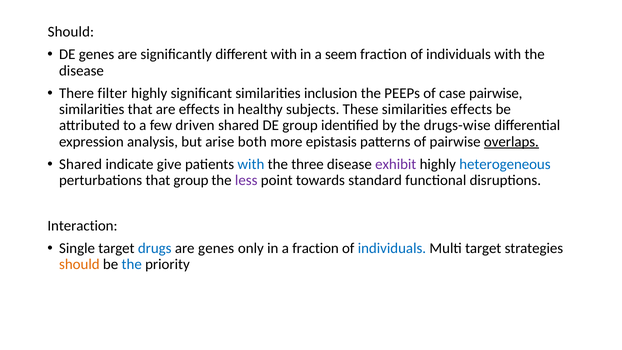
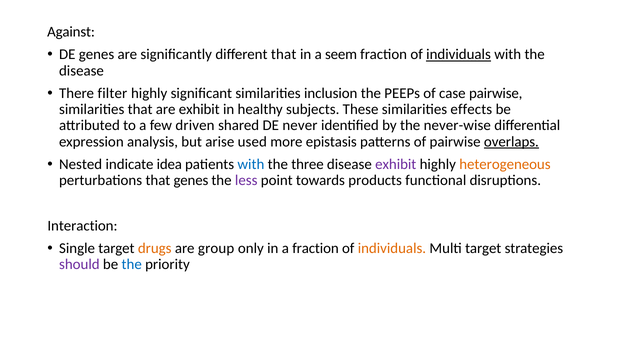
Should at (71, 32): Should -> Against
different with: with -> that
individuals at (459, 55) underline: none -> present
are effects: effects -> exhibit
DE group: group -> never
drugs-wise: drugs-wise -> never-wise
both: both -> used
Shared at (81, 164): Shared -> Nested
give: give -> idea
heterogeneous colour: blue -> orange
that group: group -> genes
standard: standard -> products
drugs colour: blue -> orange
are genes: genes -> group
individuals at (392, 248) colour: blue -> orange
should at (79, 264) colour: orange -> purple
